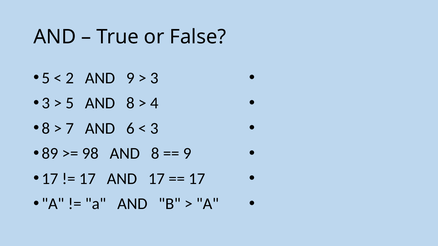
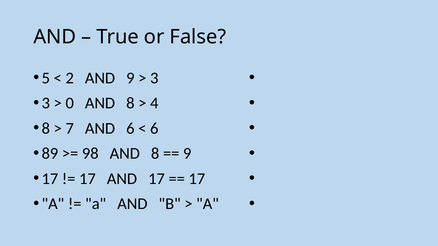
5 at (70, 103): 5 -> 0
3 at (154, 129): 3 -> 6
